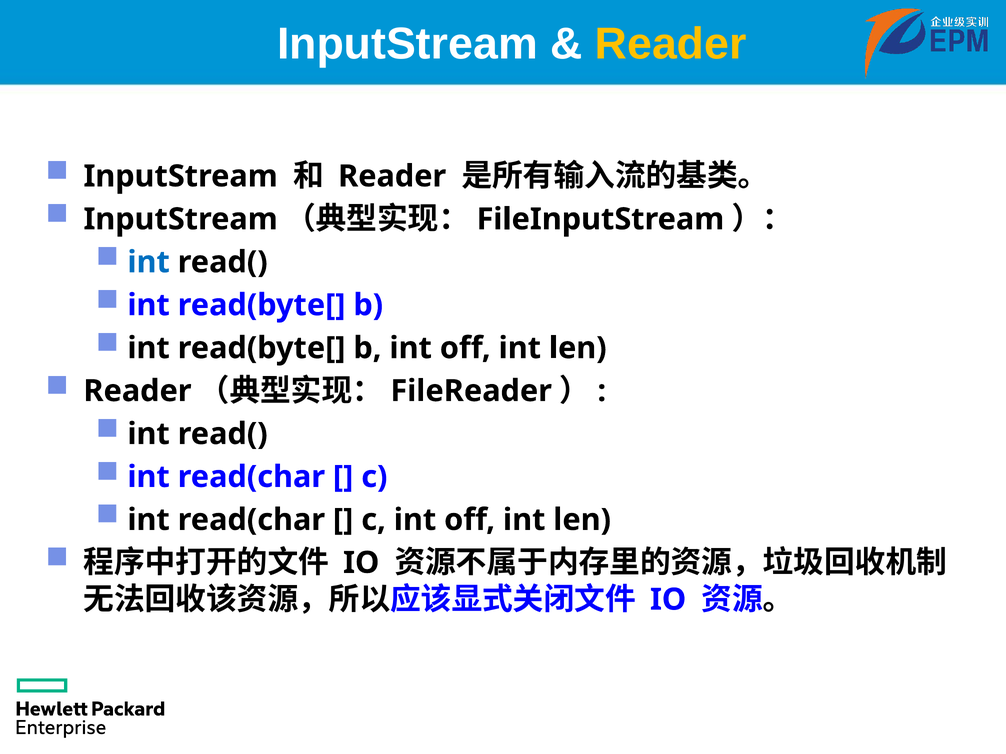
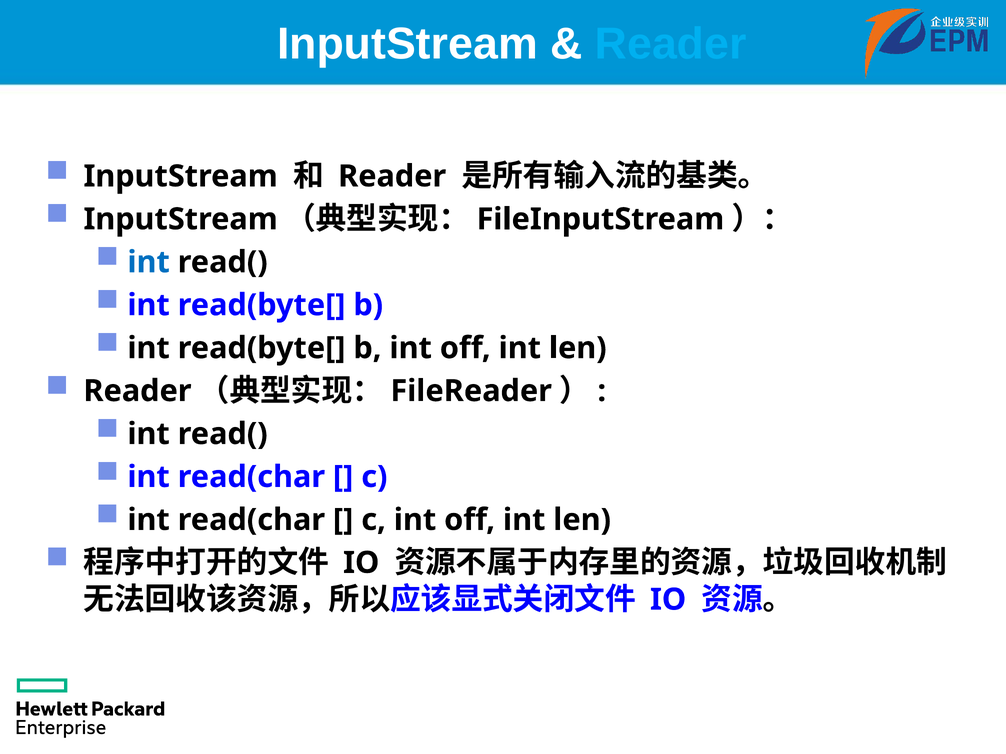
Reader at (671, 44) colour: yellow -> light blue
